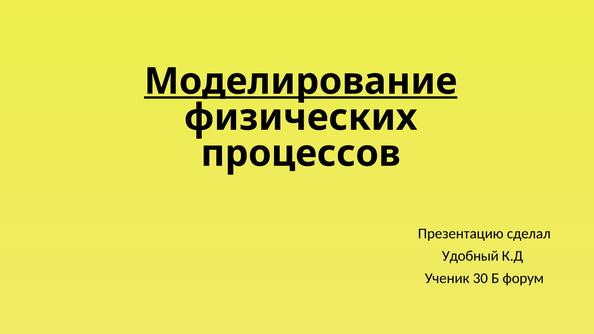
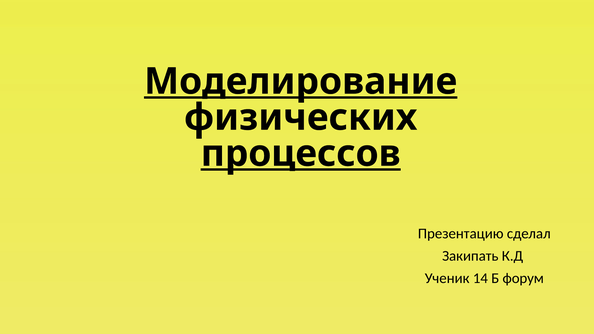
процессов underline: none -> present
Удобный: Удобный -> Закипать
30: 30 -> 14
